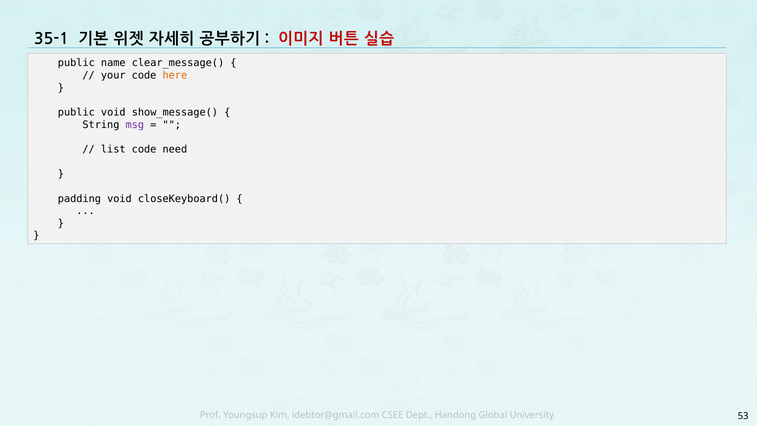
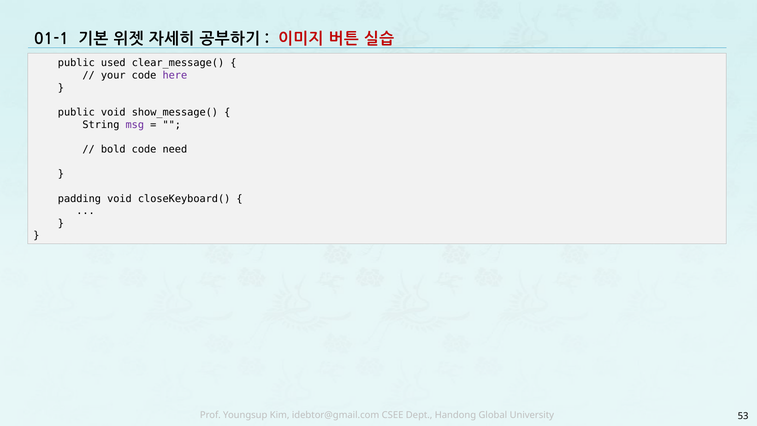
35-1: 35-1 -> 01-1
name: name -> used
here colour: orange -> purple
list: list -> bold
